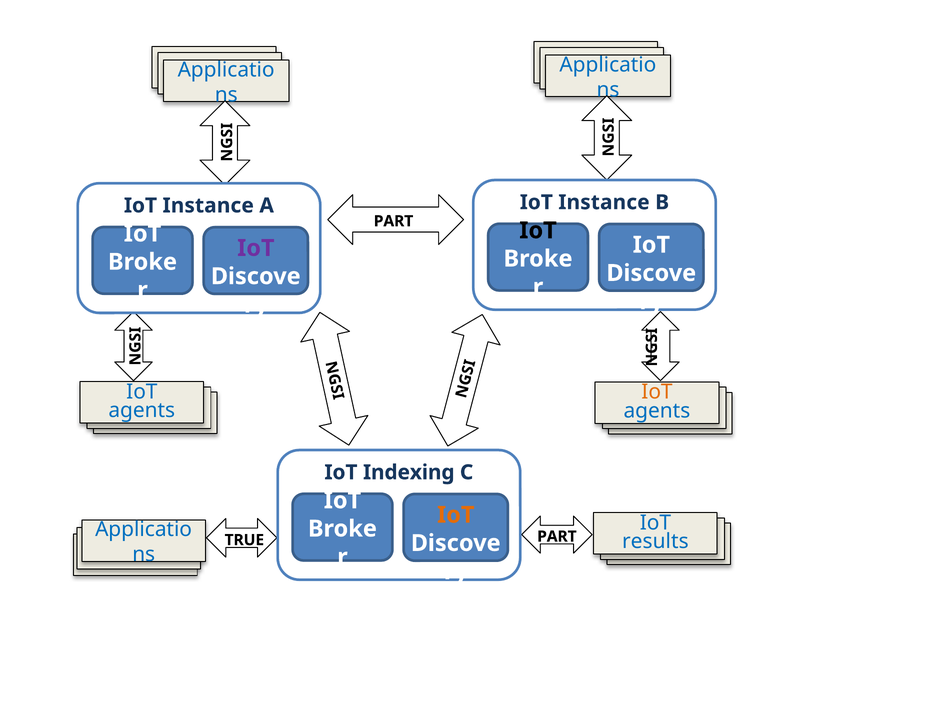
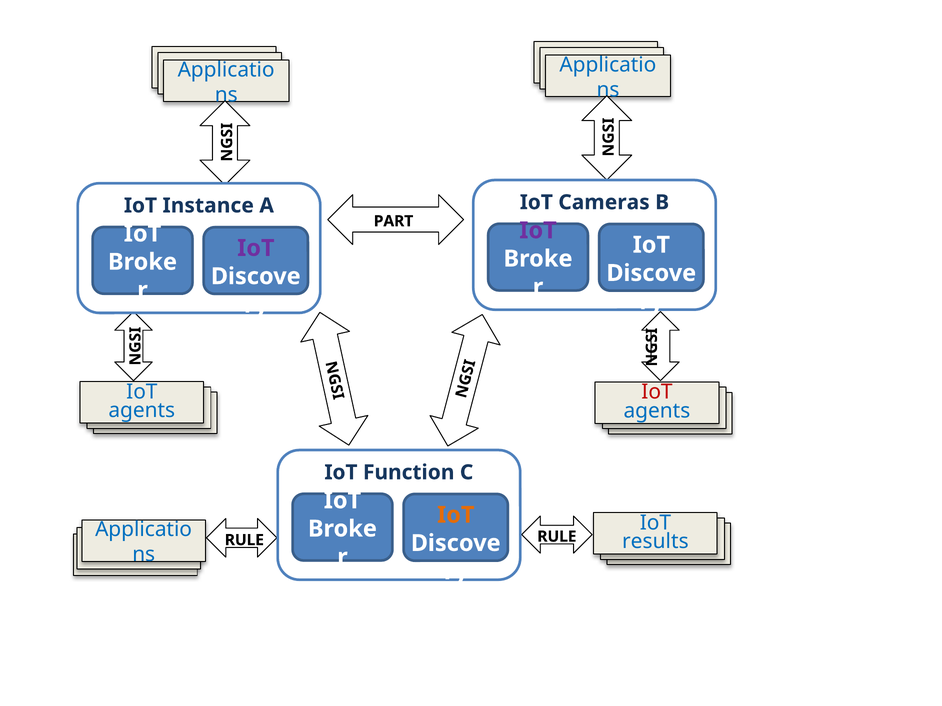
Instance at (604, 202): Instance -> Cameras
IoT at (538, 231) colour: black -> purple
IoT at (657, 392) colour: orange -> red
Indexing: Indexing -> Function
PART at (557, 537): PART -> RULE
TRUE at (244, 540): TRUE -> RULE
